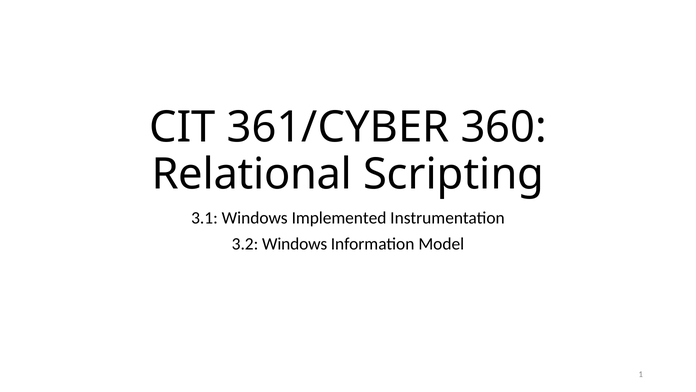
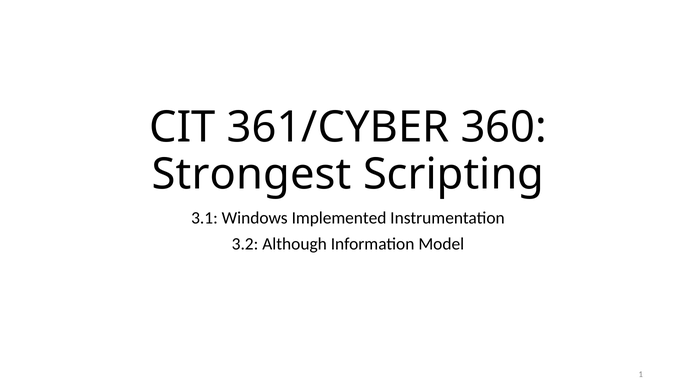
Relational: Relational -> Strongest
3.2 Windows: Windows -> Although
